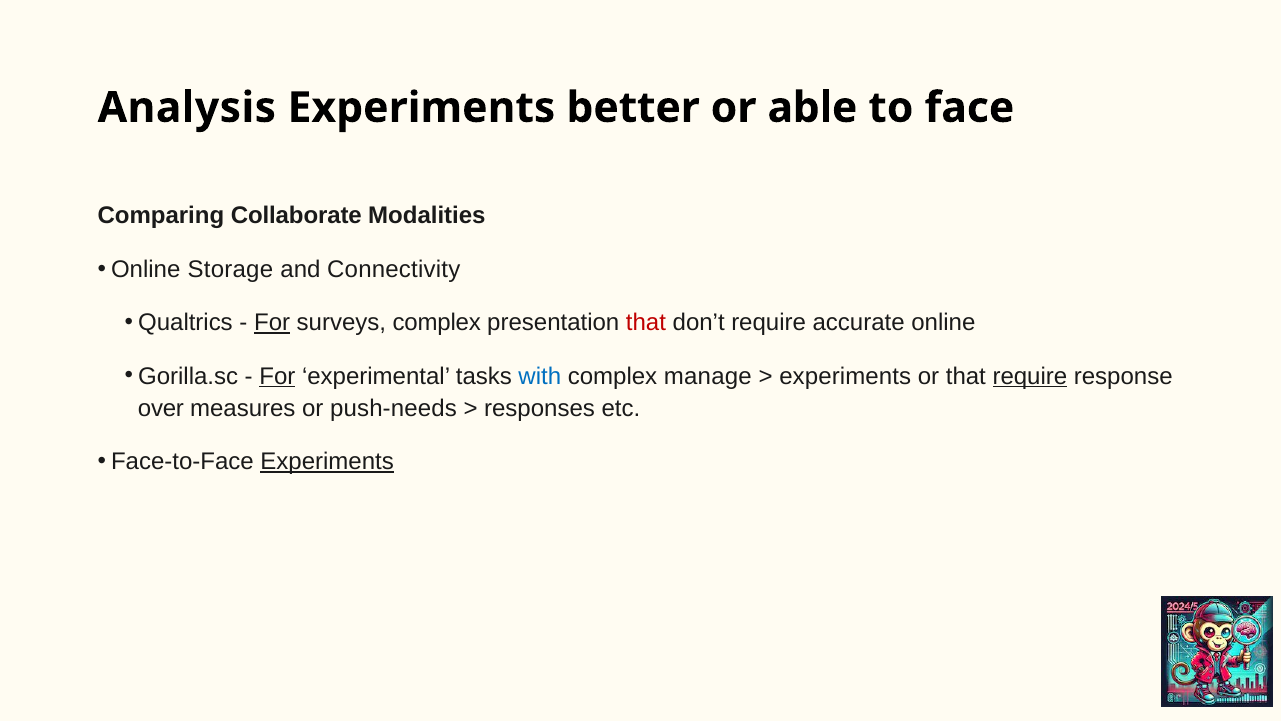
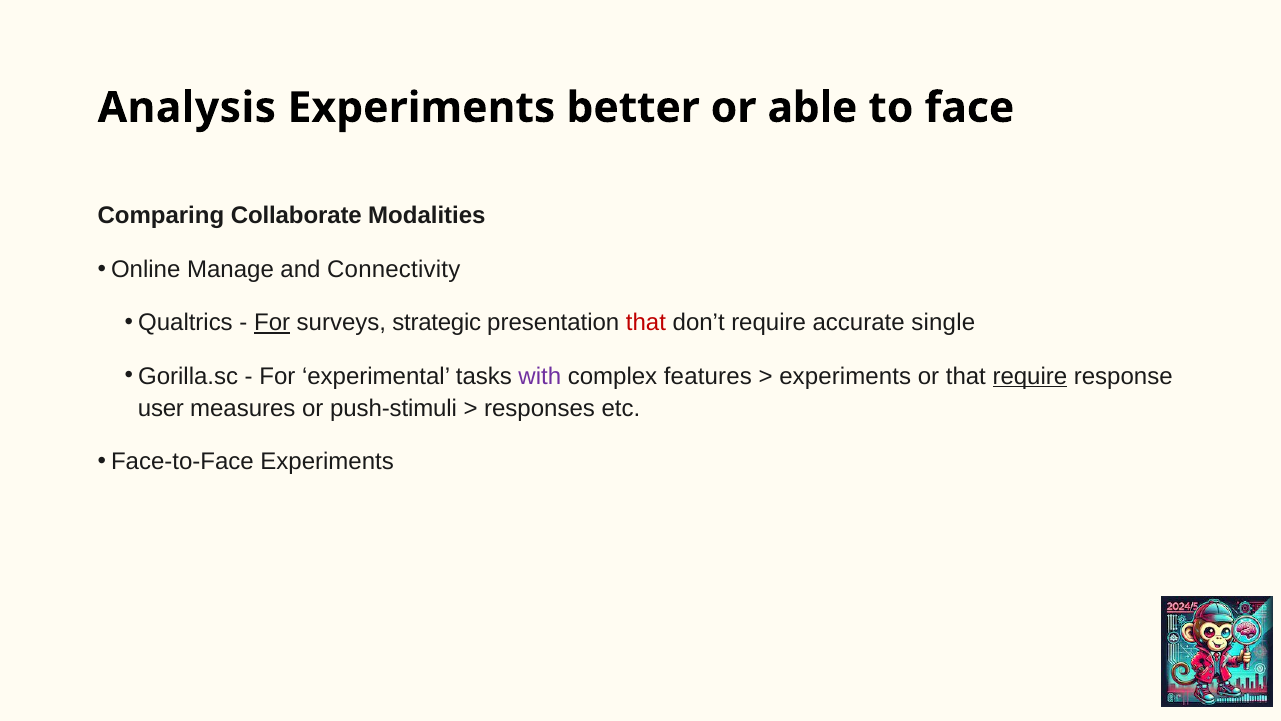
Storage: Storage -> Manage
surveys complex: complex -> strategic
accurate online: online -> single
For at (277, 376) underline: present -> none
with colour: blue -> purple
manage: manage -> features
over: over -> user
push-needs: push-needs -> push-stimuli
Experiments at (327, 461) underline: present -> none
